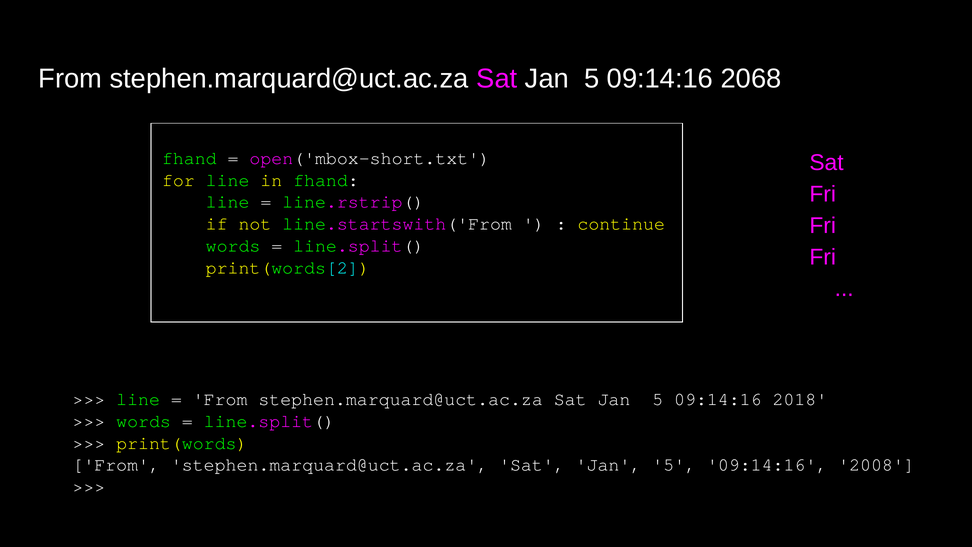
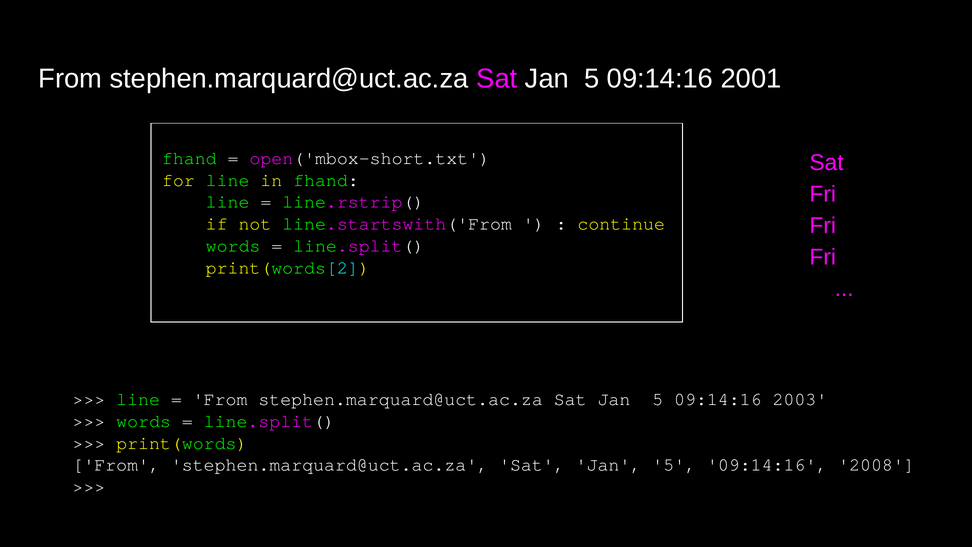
2068: 2068 -> 2001
2018: 2018 -> 2003
